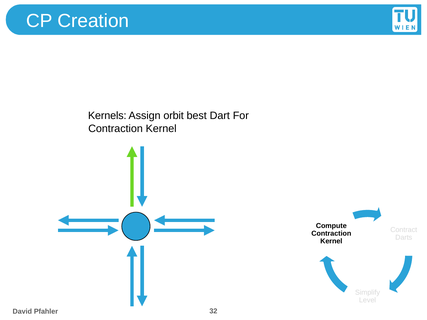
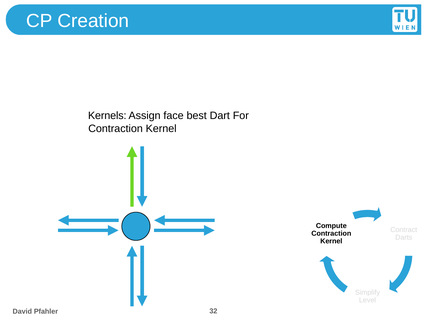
orbit: orbit -> face
